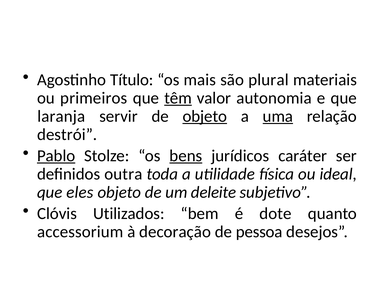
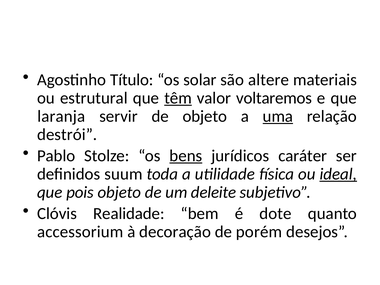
mais: mais -> solar
plural: plural -> altere
primeiros: primeiros -> estrutural
autonomia: autonomia -> voltaremos
objeto at (205, 116) underline: present -> none
Pablo underline: present -> none
outra: outra -> suum
ideal underline: none -> present
eles: eles -> pois
Utilizados: Utilizados -> Realidade
pessoa: pessoa -> porém
